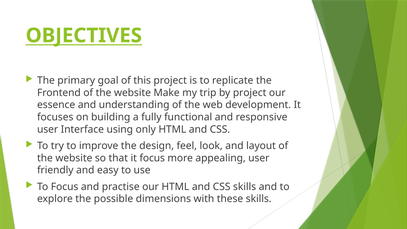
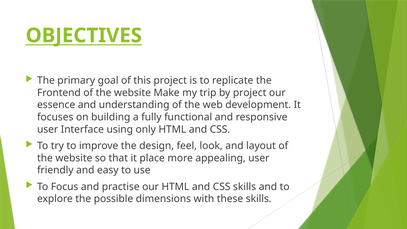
it focus: focus -> place
